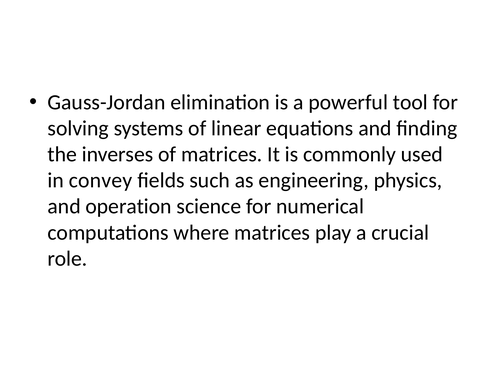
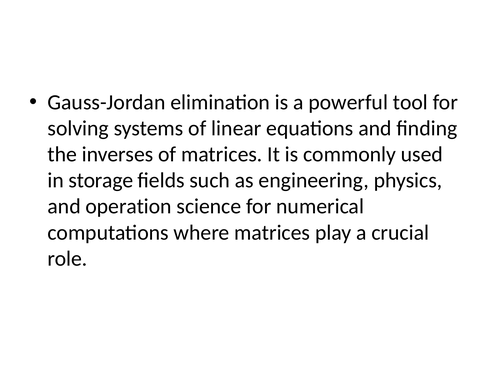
convey: convey -> storage
